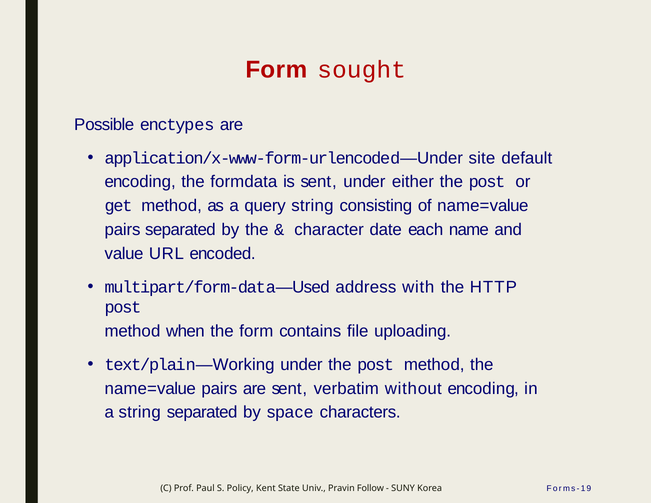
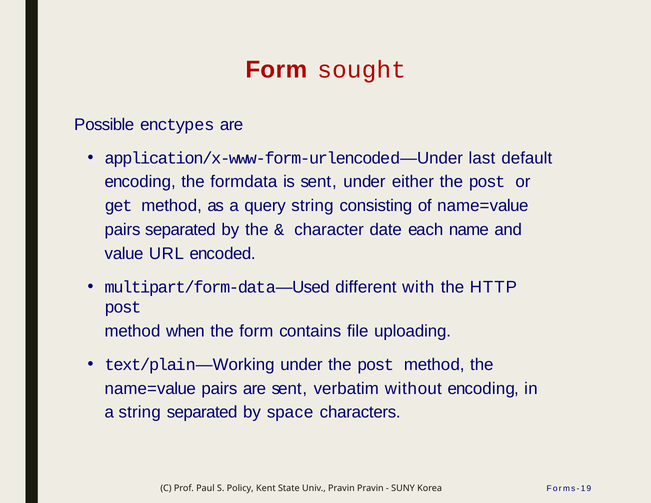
site: site -> last
address: address -> different
Pravin Follow: Follow -> Pravin
